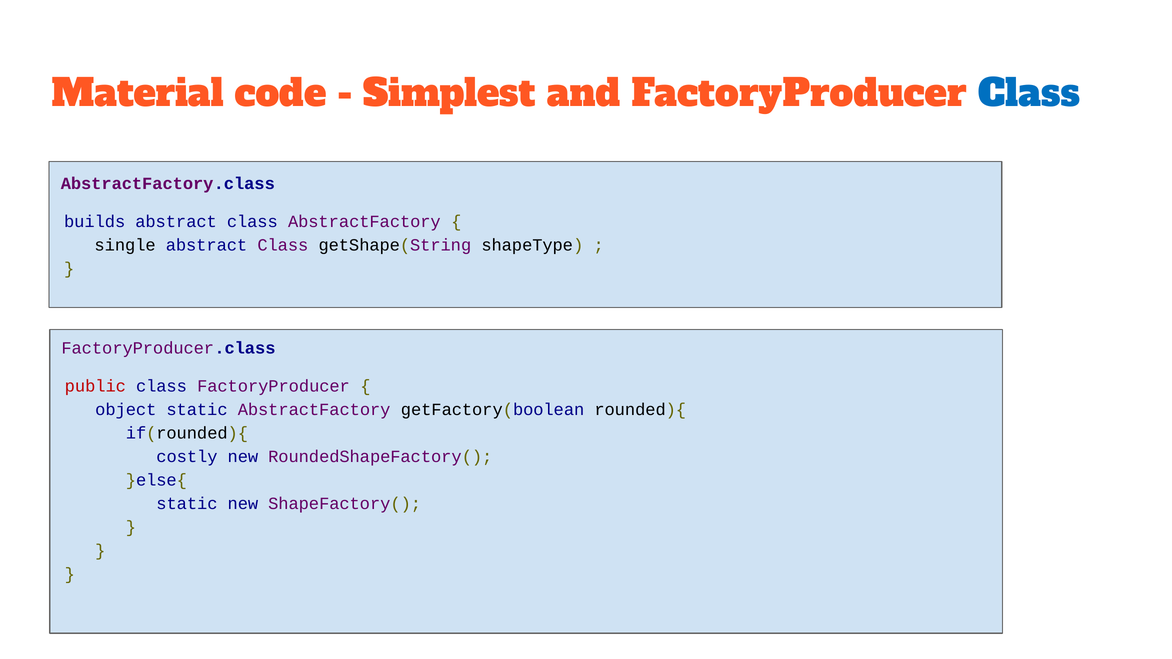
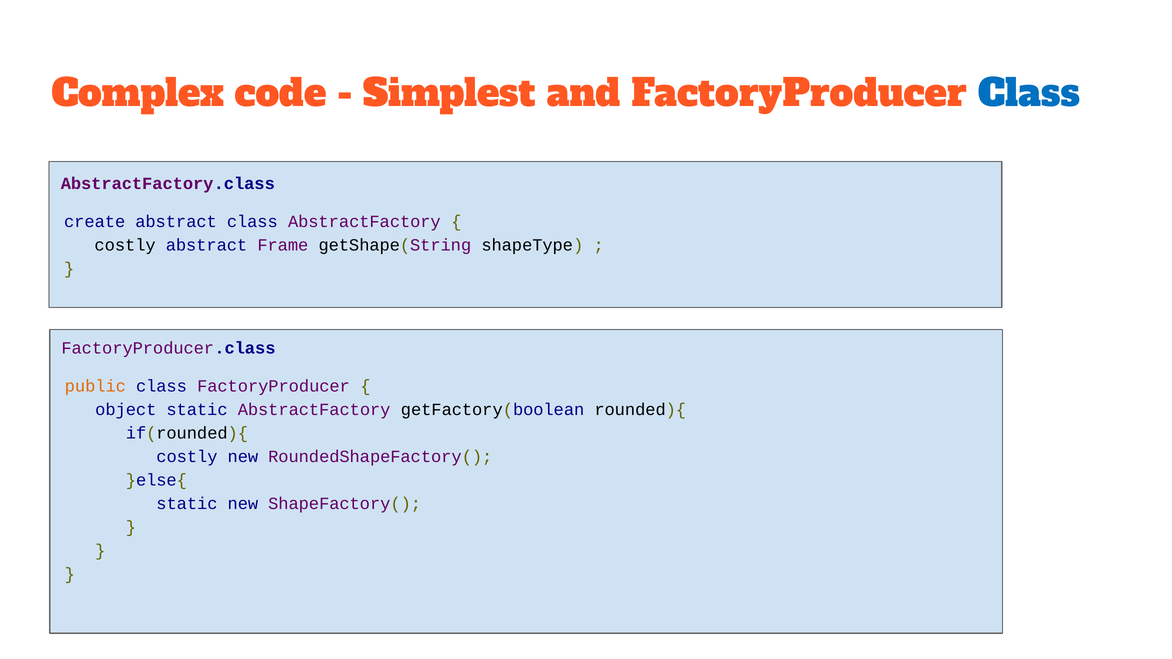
Material: Material -> Complex
builds: builds -> create
single at (125, 245): single -> costly
Class at (283, 245): Class -> Frame
public colour: red -> orange
